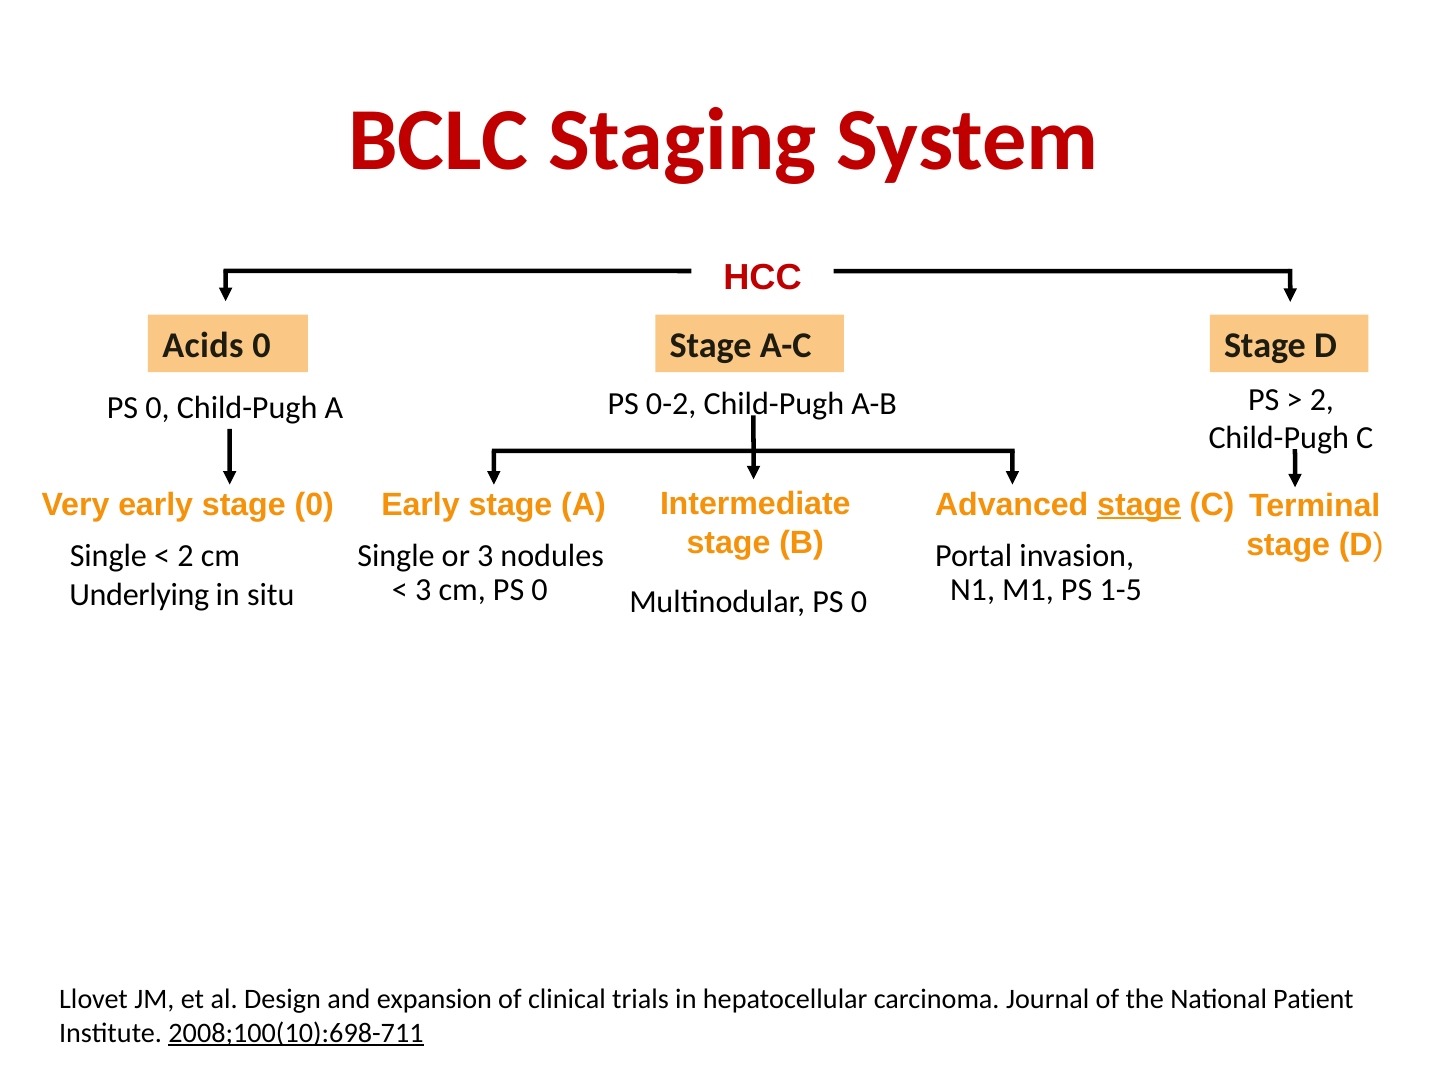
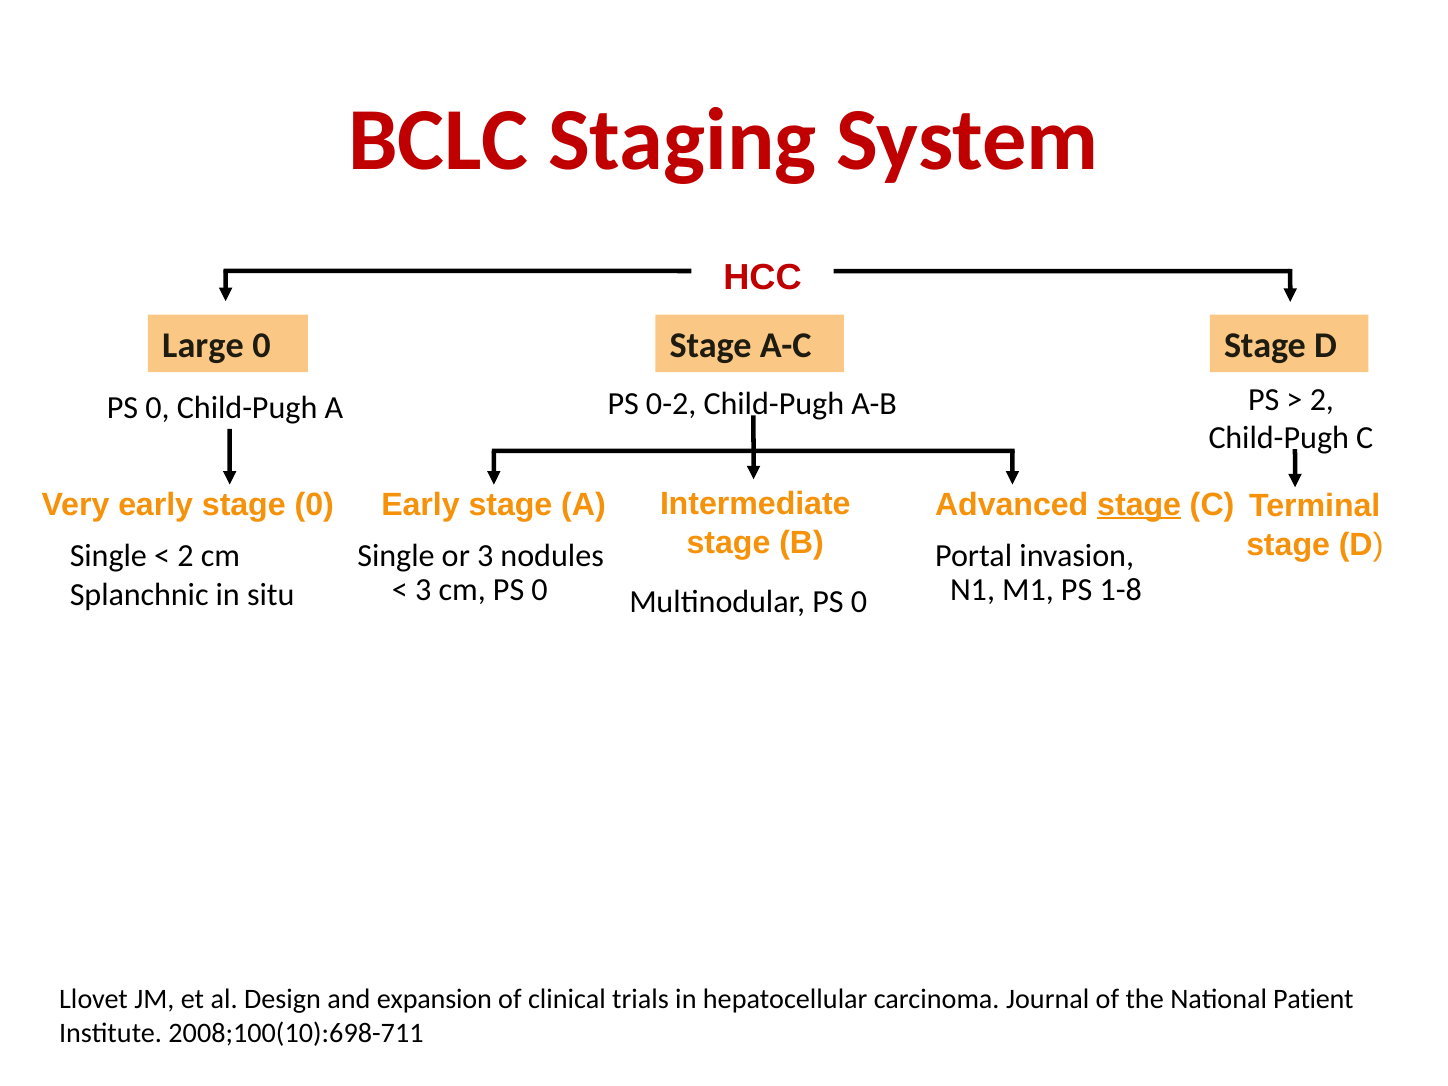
Acids: Acids -> Large
Underlying: Underlying -> Splanchnic
1-5: 1-5 -> 1-8
2008;100(10):698-711 underline: present -> none
